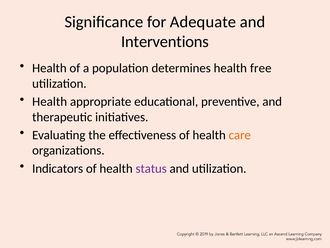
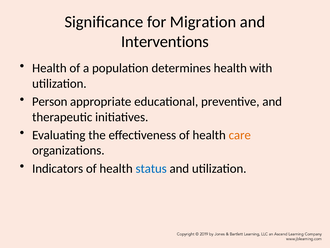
Adequate: Adequate -> Migration
free: free -> with
Health at (50, 101): Health -> Person
status colour: purple -> blue
